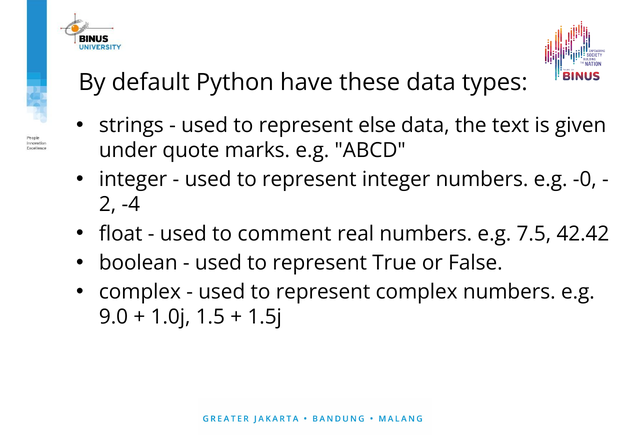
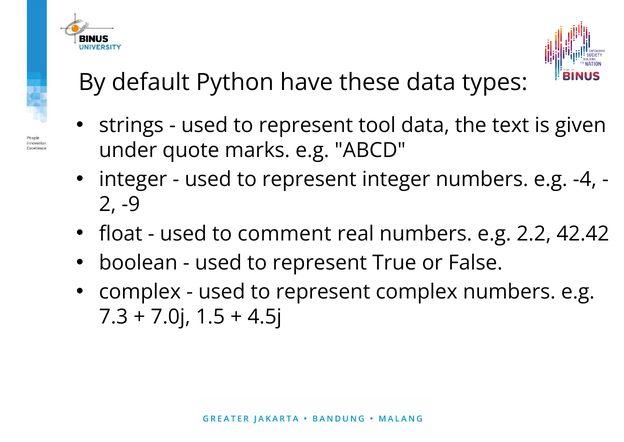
else: else -> tool
-0: -0 -> -4
-4: -4 -> -9
7.5: 7.5 -> 2.2
9.0: 9.0 -> 7.3
1.0j: 1.0j -> 7.0j
1.5j: 1.5j -> 4.5j
